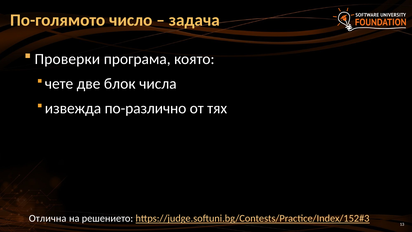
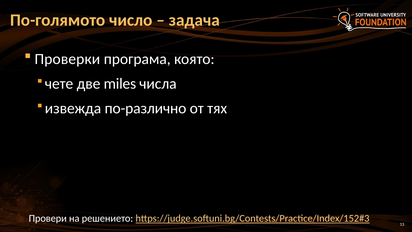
блок: блок -> miles
Отлична: Отлична -> Провери
